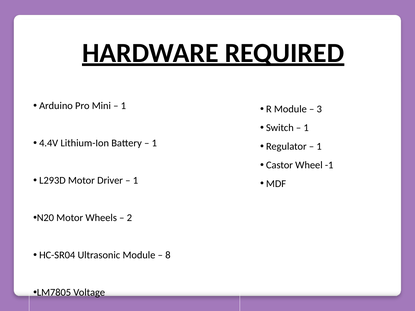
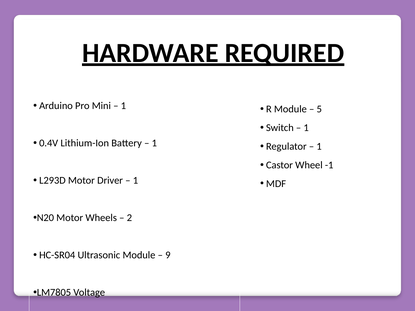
3: 3 -> 5
4.4V: 4.4V -> 0.4V
8: 8 -> 9
